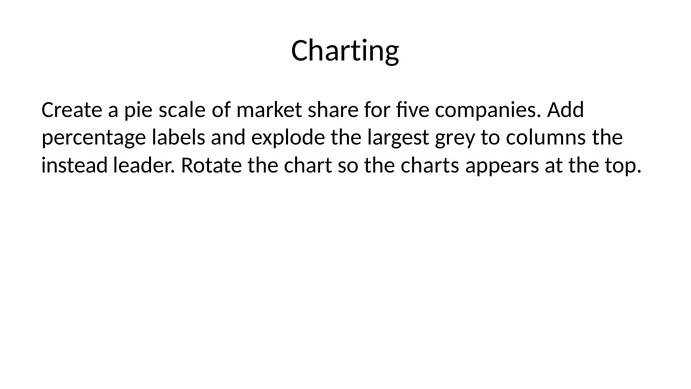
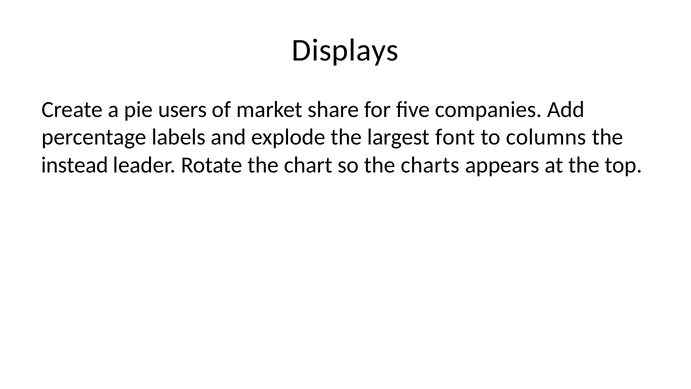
Charting: Charting -> Displays
scale: scale -> users
grey: grey -> font
